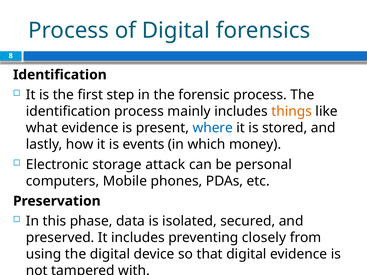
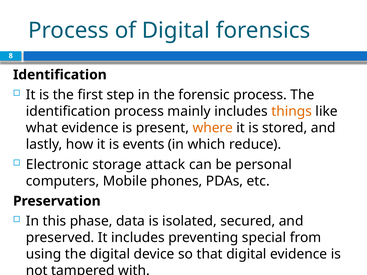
where colour: blue -> orange
money: money -> reduce
closely: closely -> special
